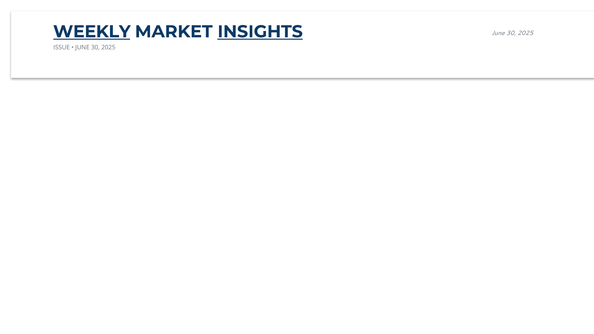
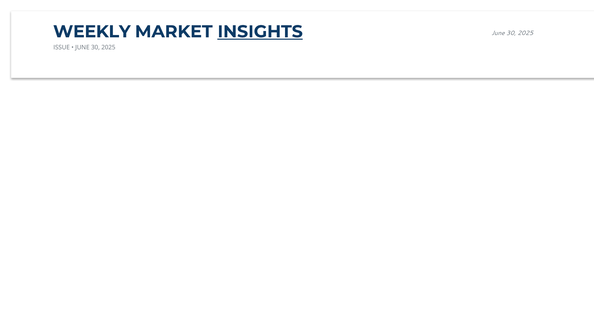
WEEKLY underline: present -> none
